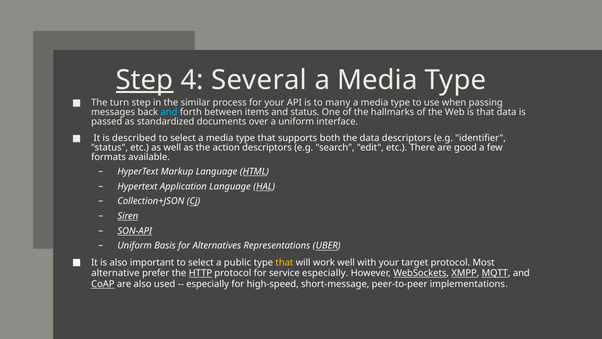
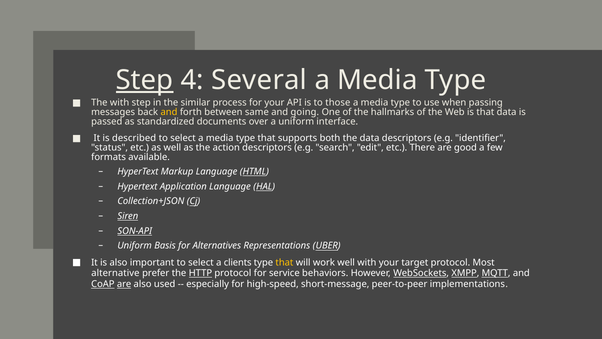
The turn: turn -> with
many: many -> those
and at (169, 112) colour: light blue -> yellow
items: items -> same
and status: status -> going
public: public -> clients
service especially: especially -> behaviors
are at (124, 284) underline: none -> present
